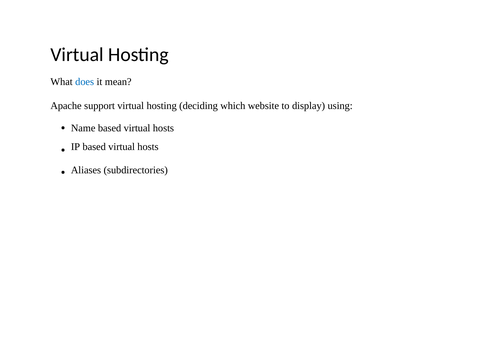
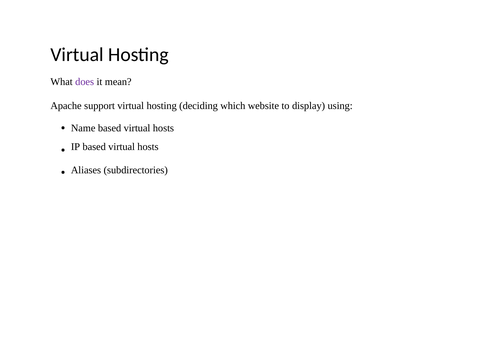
does colour: blue -> purple
